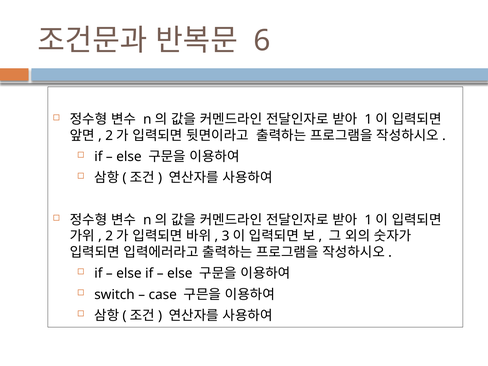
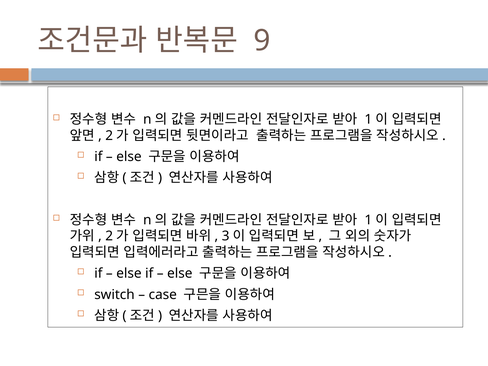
6: 6 -> 9
